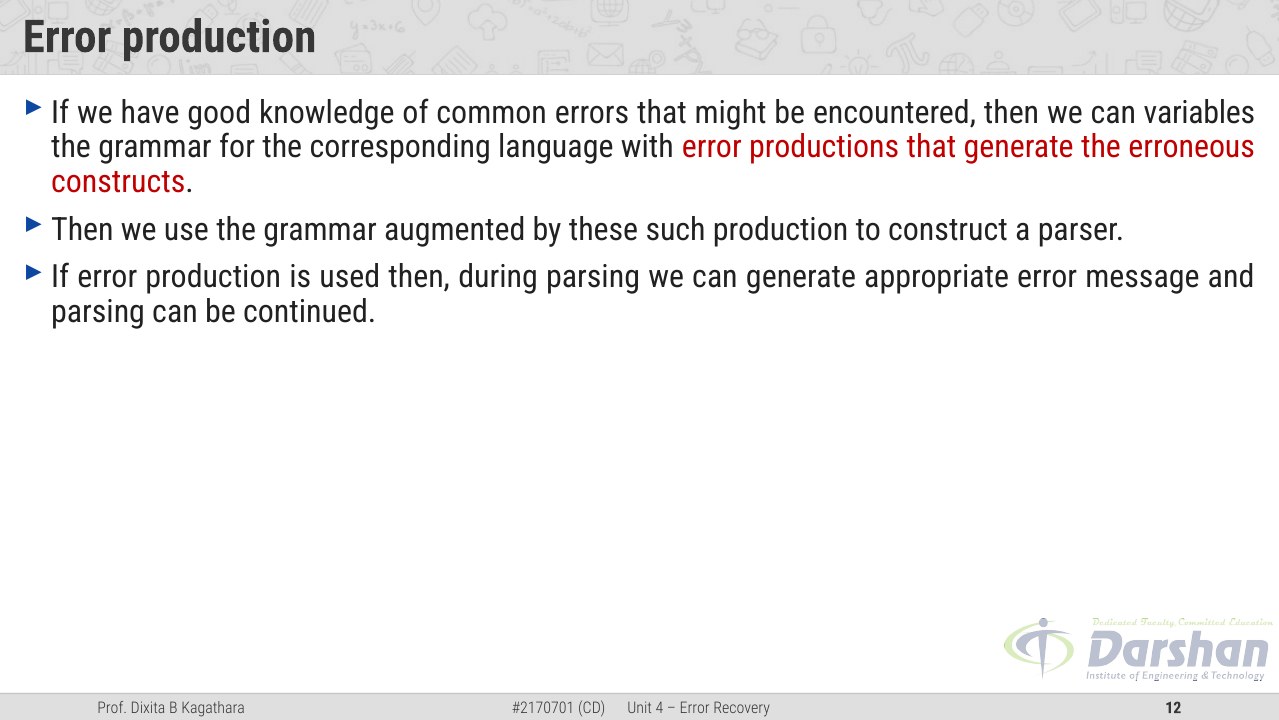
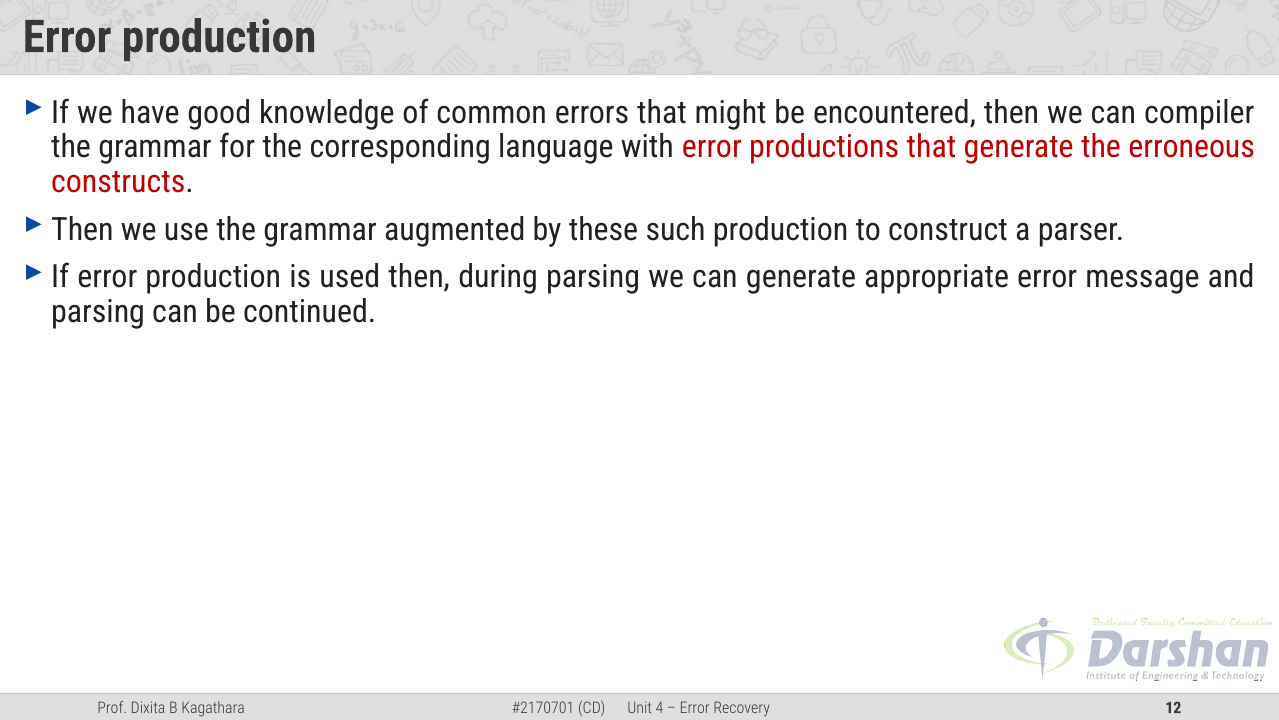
variables: variables -> compiler
